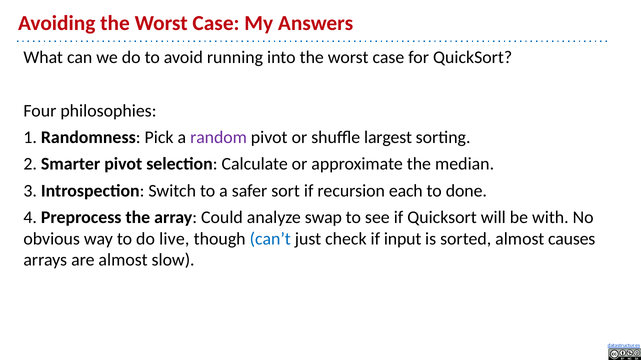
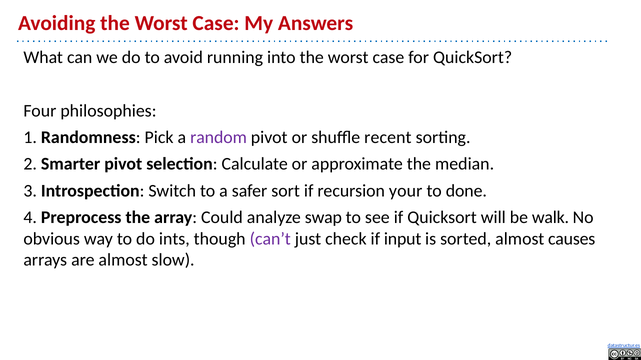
largest: largest -> recent
each: each -> your
with: with -> walk
live: live -> ints
can’t colour: blue -> purple
